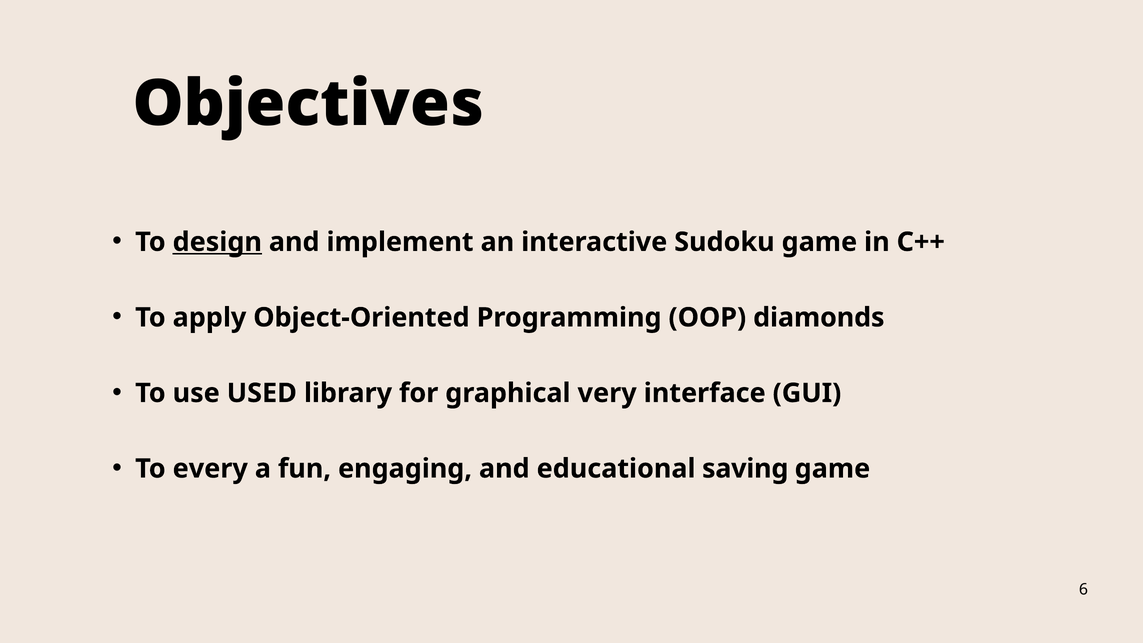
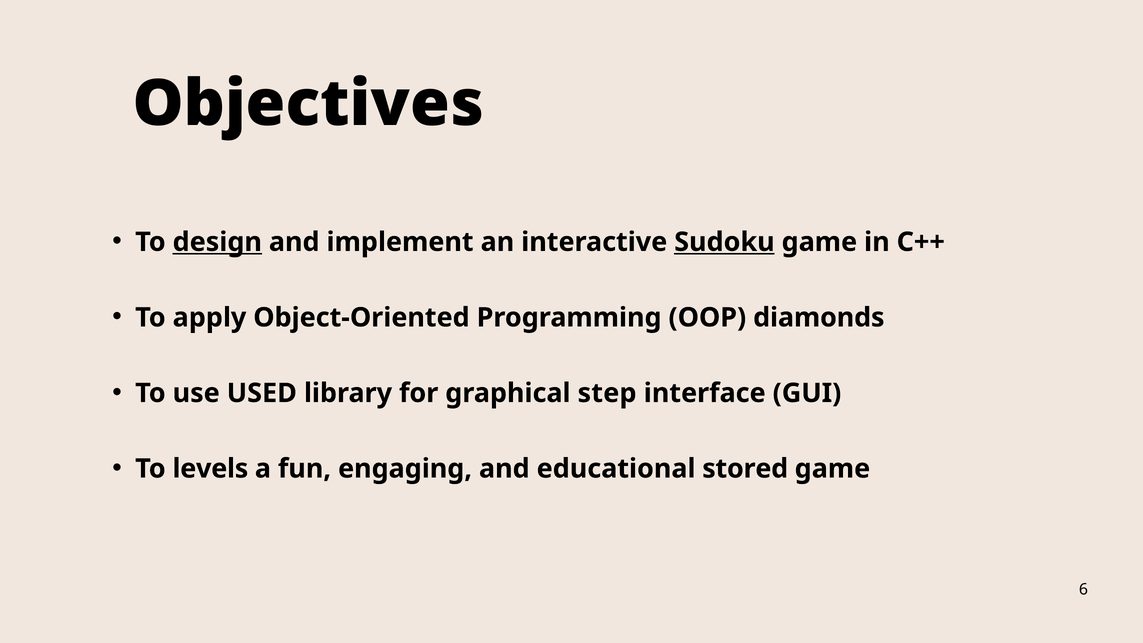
Sudoku underline: none -> present
very: very -> step
every: every -> levels
saving: saving -> stored
